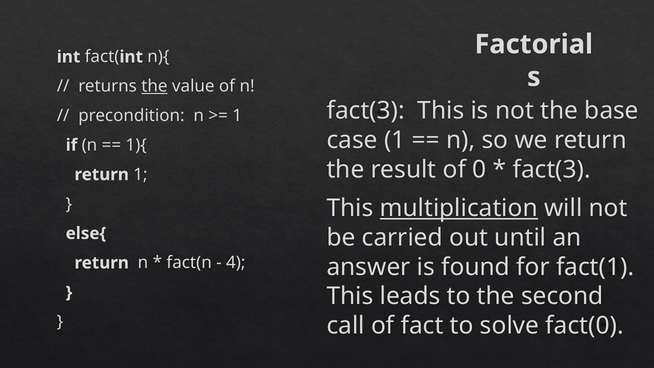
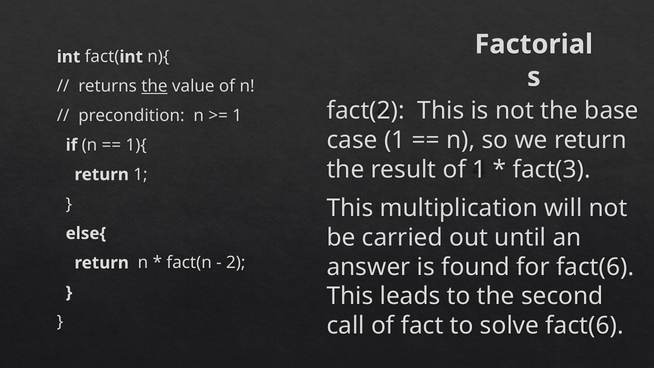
fact(3 at (366, 111): fact(3 -> fact(2
of 0: 0 -> 1
multiplication underline: present -> none
4: 4 -> 2
for fact(1: fact(1 -> fact(6
solve fact(0: fact(0 -> fact(6
